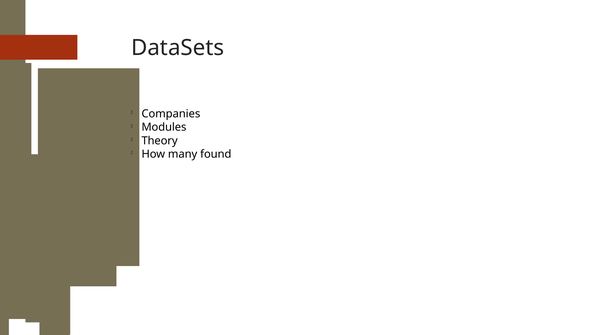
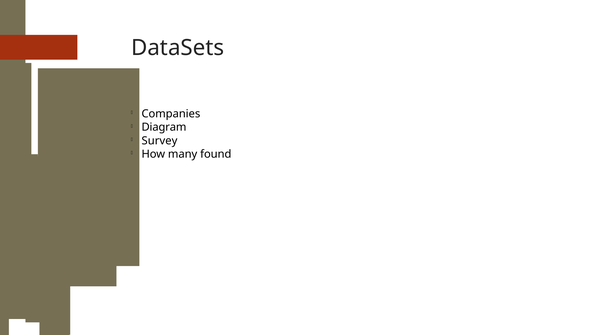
Modules: Modules -> Diagram
Theory: Theory -> Survey
